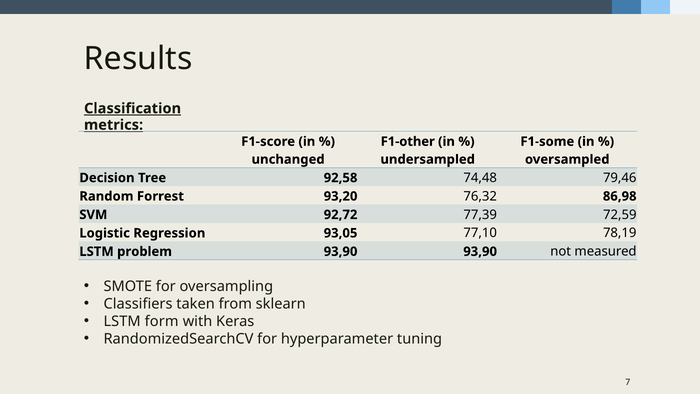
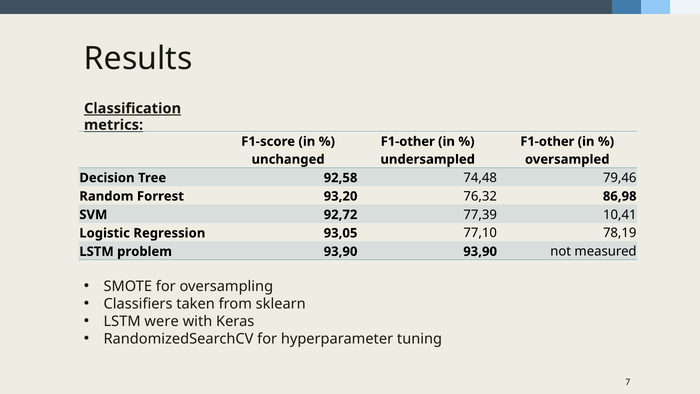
F1-some at (547, 141): F1-some -> F1-other
72,59: 72,59 -> 10,41
form: form -> were
